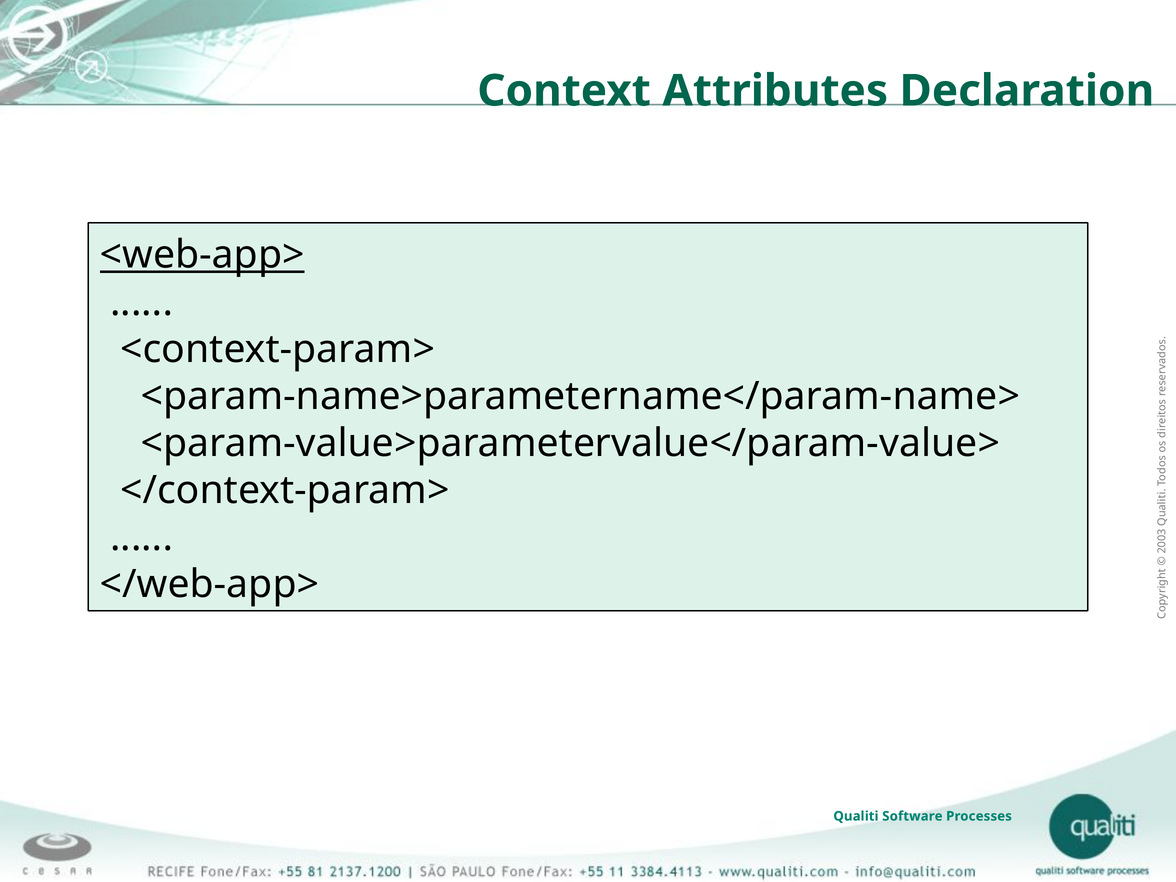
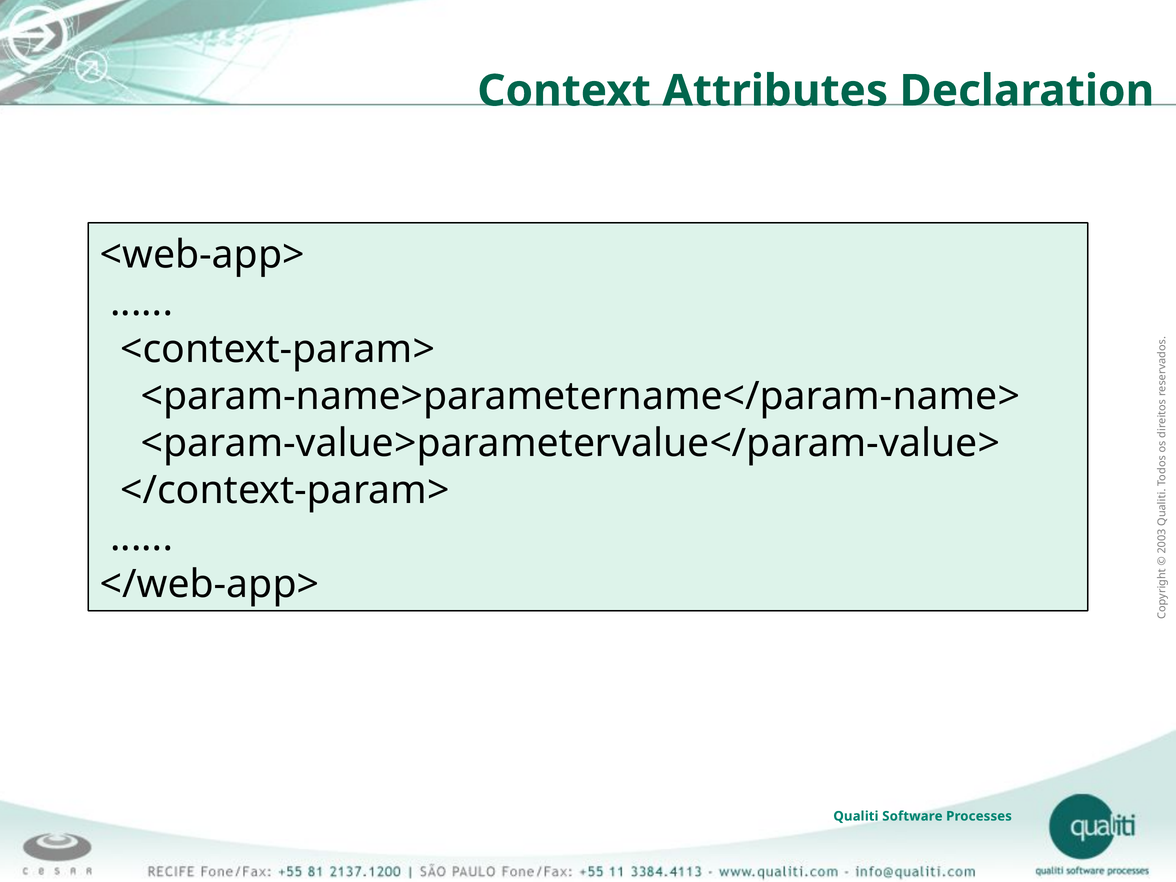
<web-app> underline: present -> none
